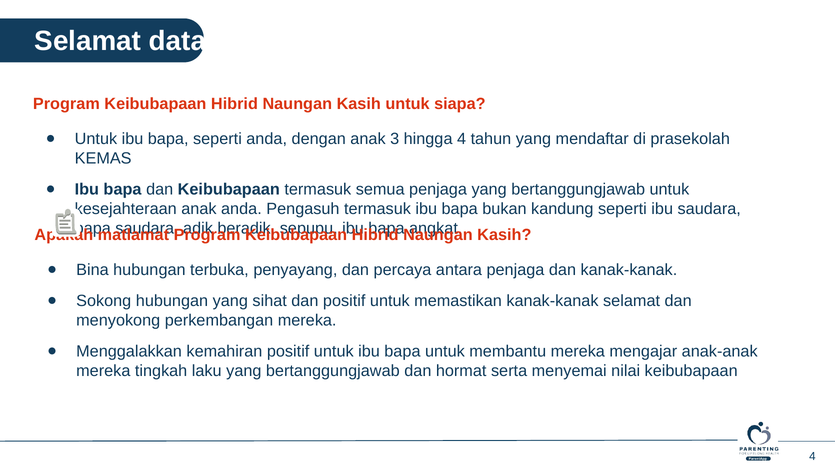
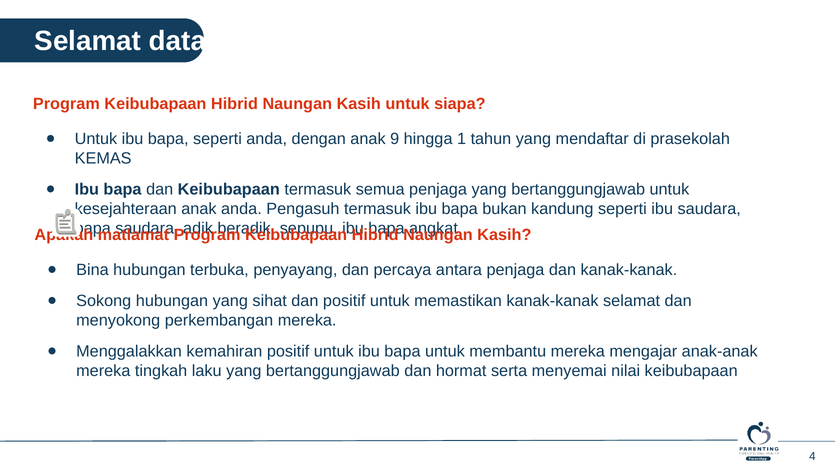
3: 3 -> 9
hingga 4: 4 -> 1
